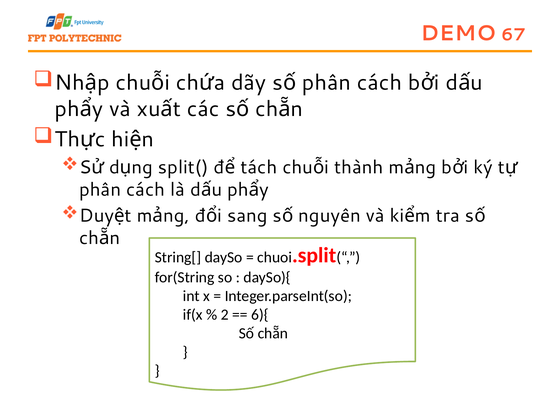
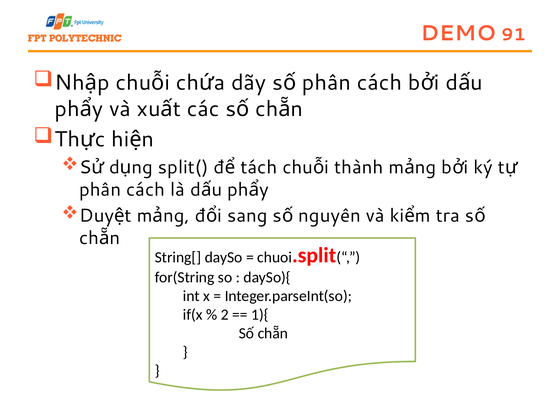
67: 67 -> 91
6){: 6){ -> 1){
